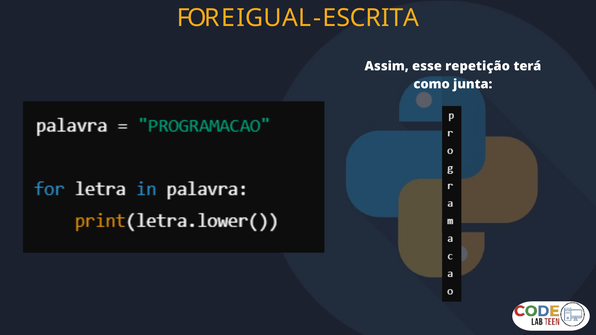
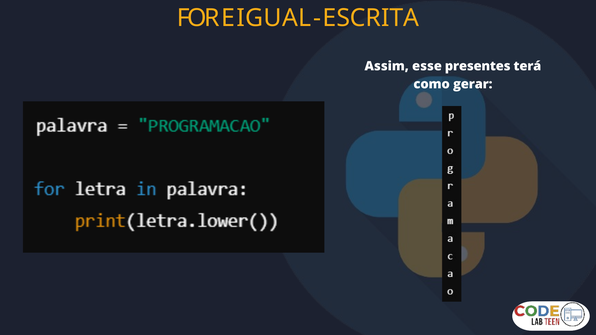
repetição: repetição -> presentes
junta: junta -> gerar
